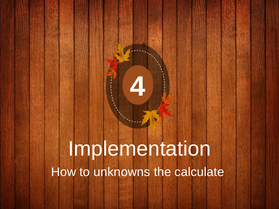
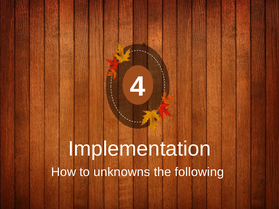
calculate: calculate -> following
